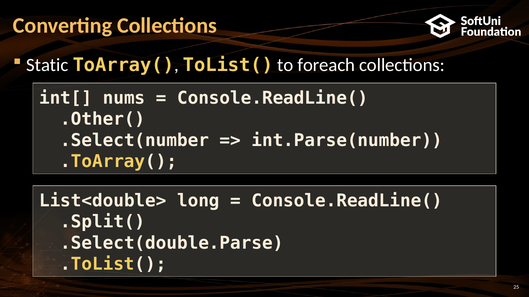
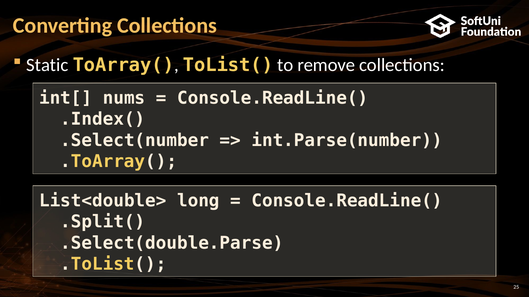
foreach: foreach -> remove
.Other(: .Other( -> .Index(
